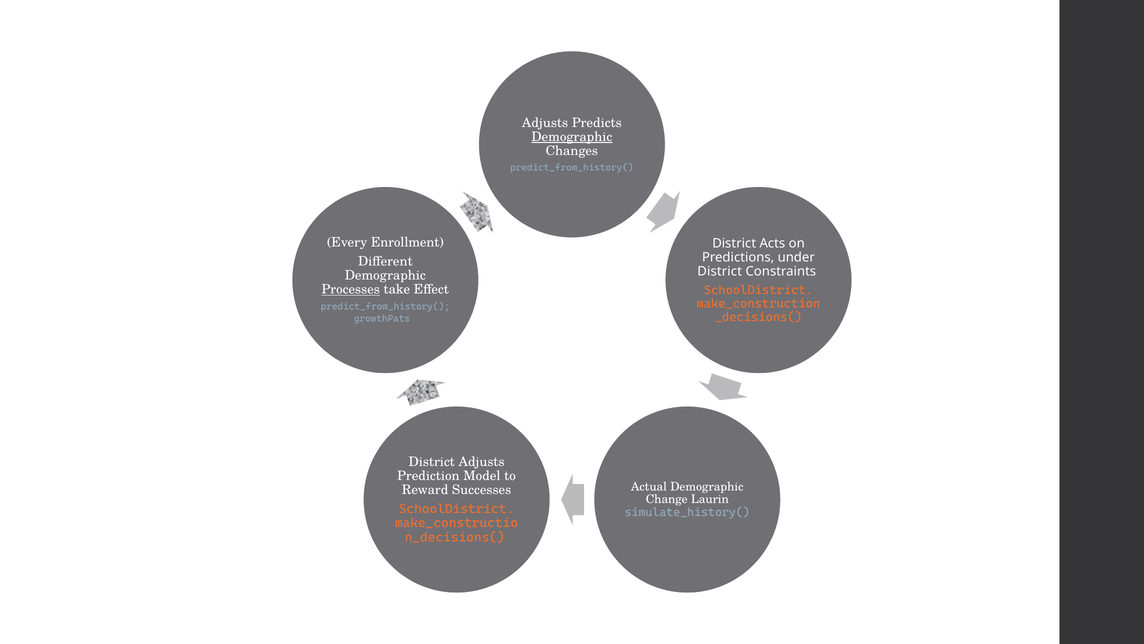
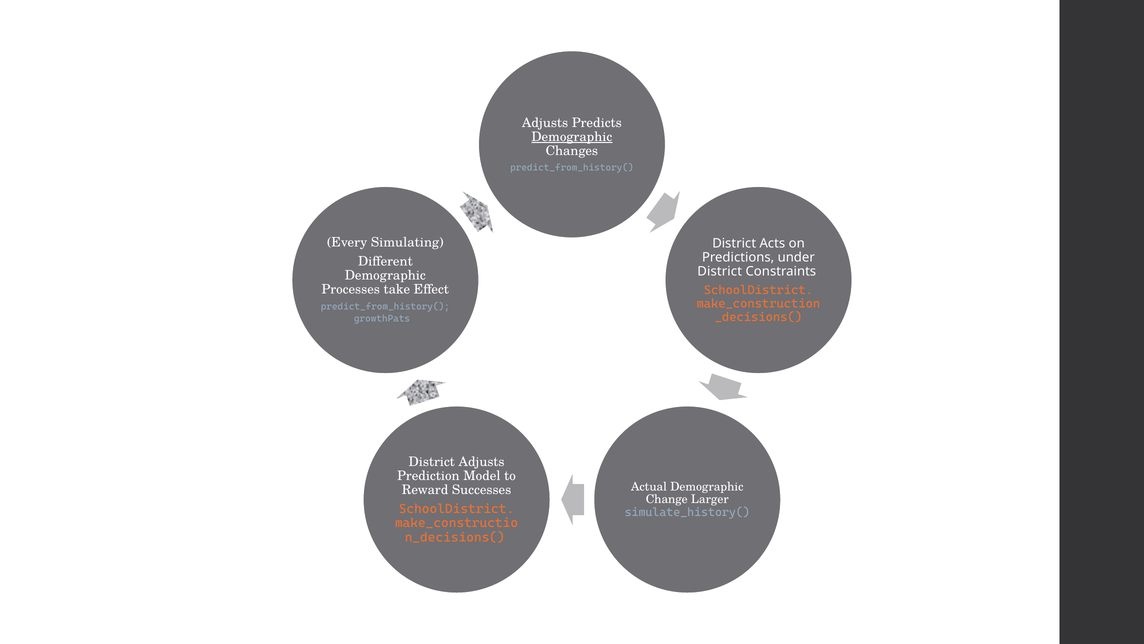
Enrollment: Enrollment -> Simulating
Processes underline: present -> none
Laurin: Laurin -> Larger
